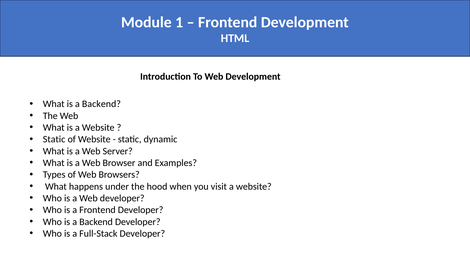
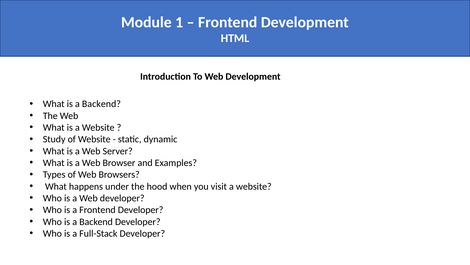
Static at (54, 139): Static -> Study
